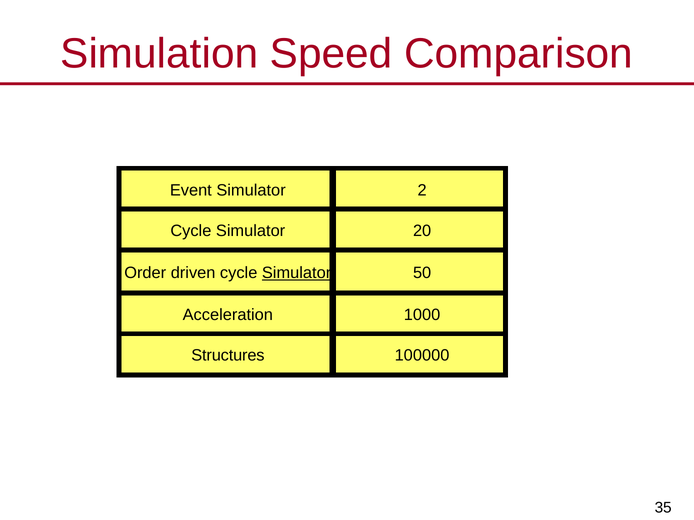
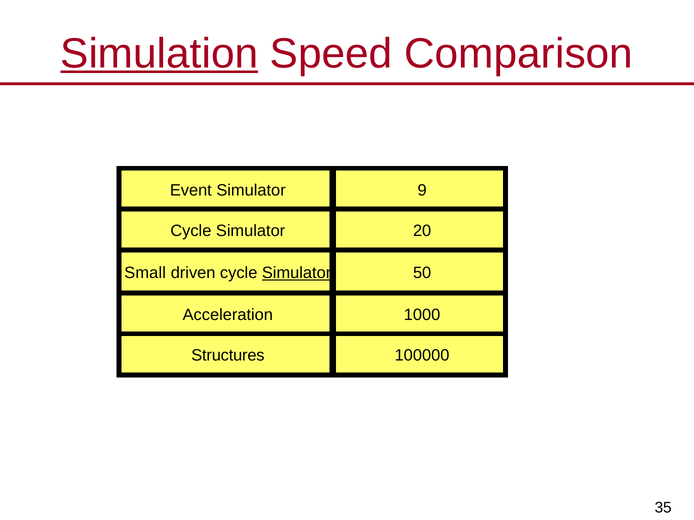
Simulation underline: none -> present
2: 2 -> 9
Order: Order -> Small
